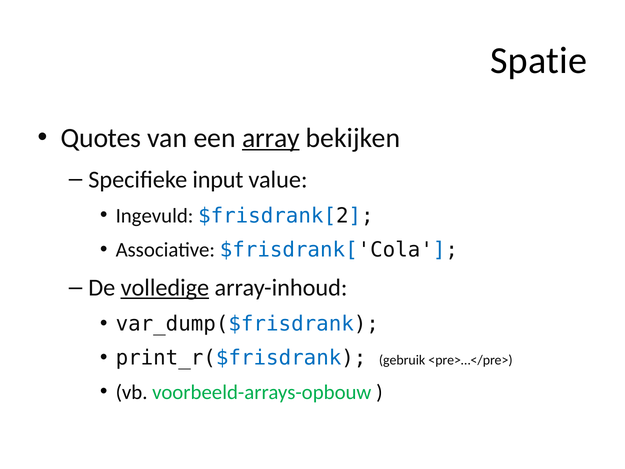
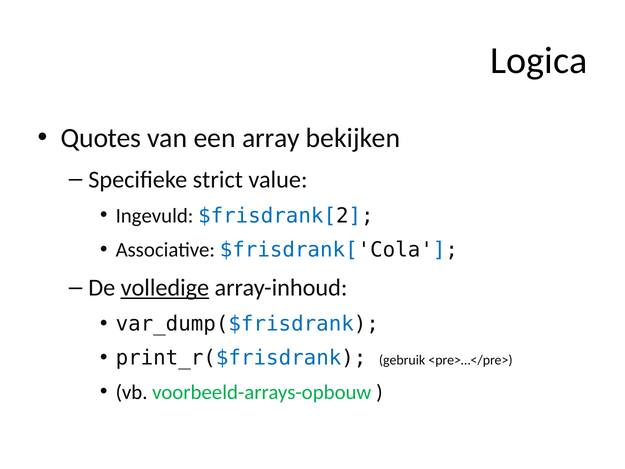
Spatie: Spatie -> Logica
array underline: present -> none
input: input -> strict
